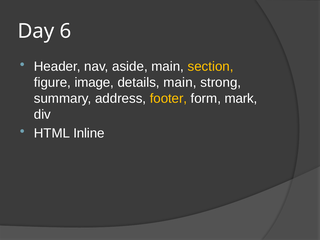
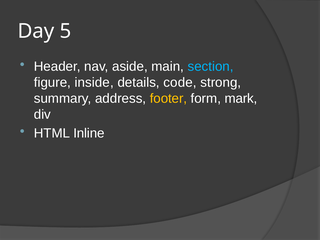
6: 6 -> 5
section colour: yellow -> light blue
image: image -> inside
details main: main -> code
